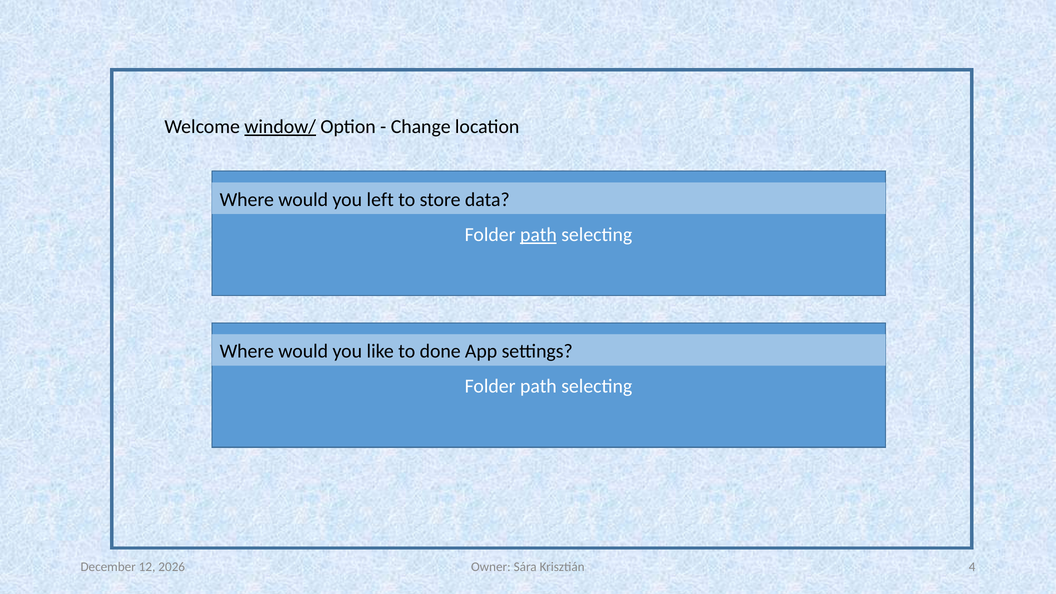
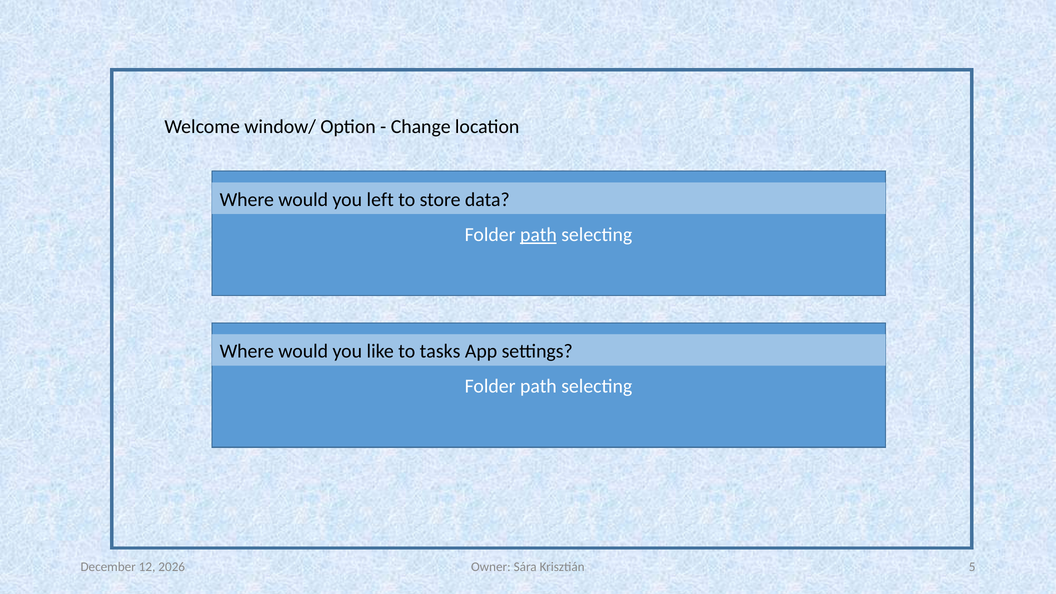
window/ underline: present -> none
done: done -> tasks
4: 4 -> 5
